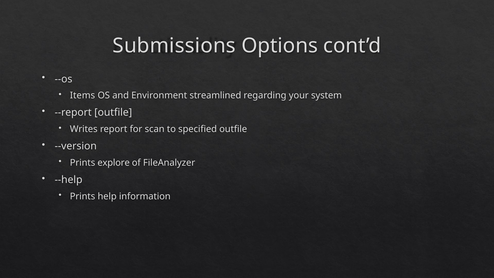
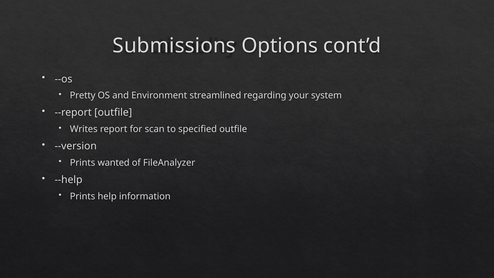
Items: Items -> Pretty
explore: explore -> wanted
